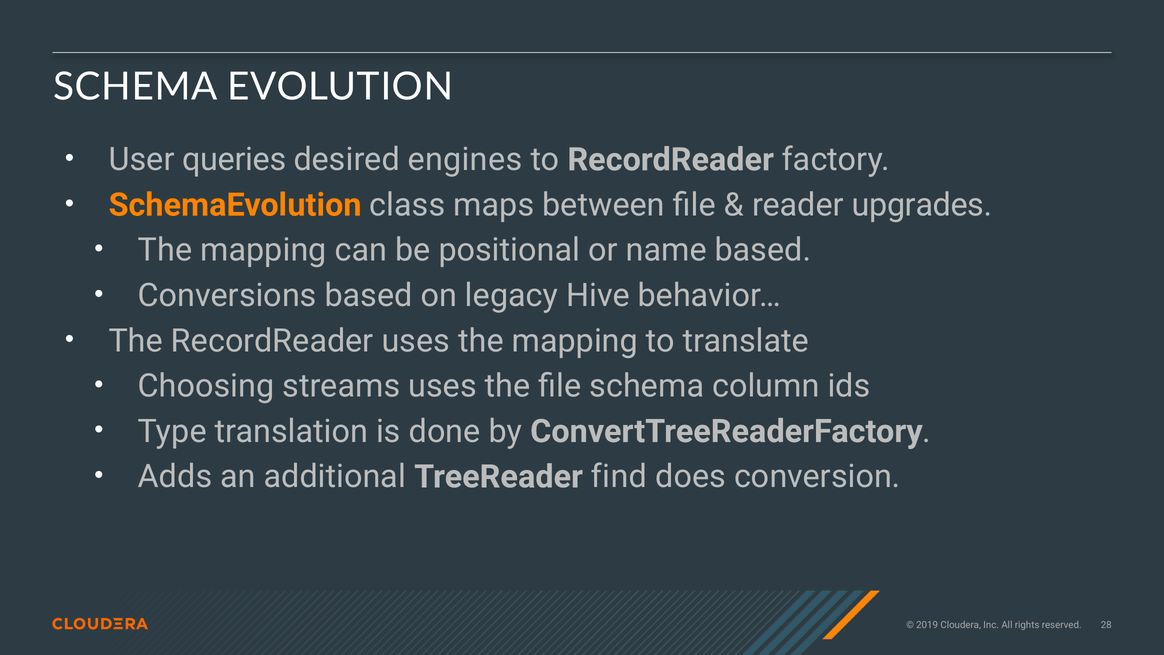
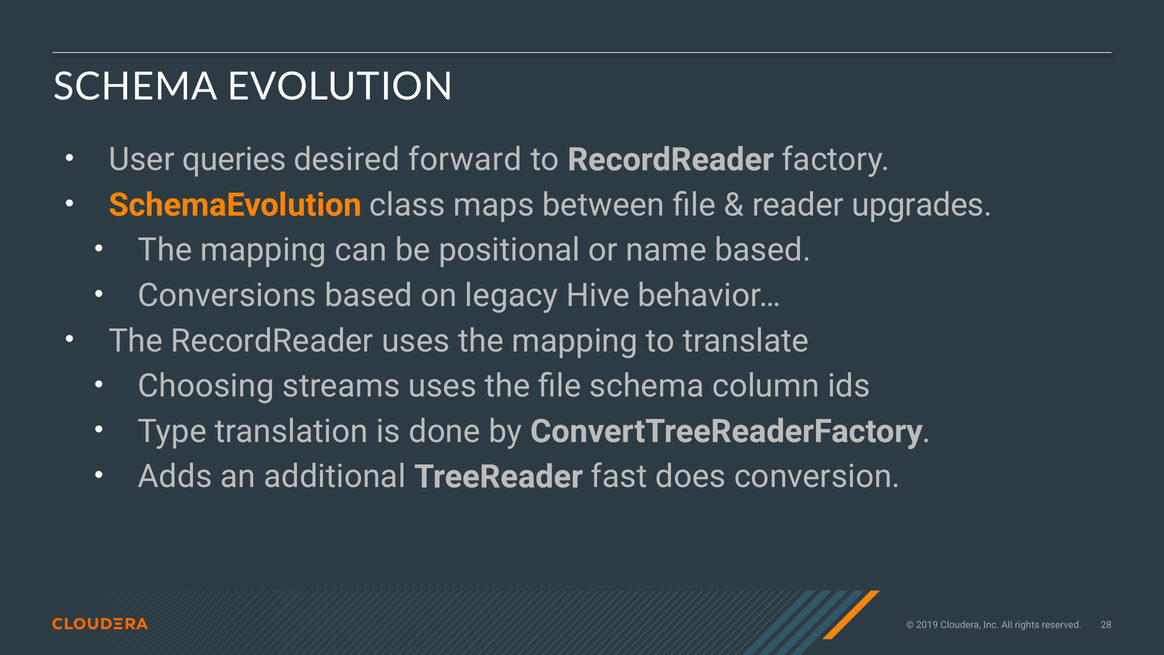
engines: engines -> forward
find: find -> fast
